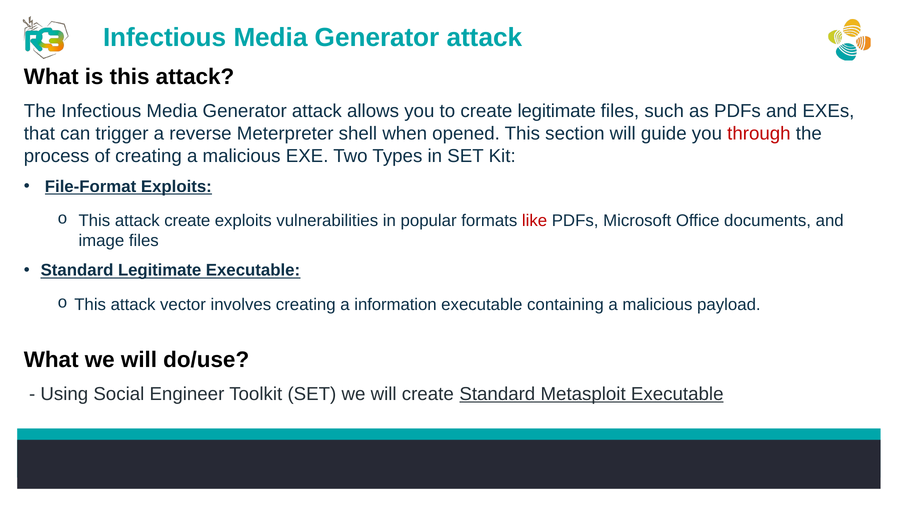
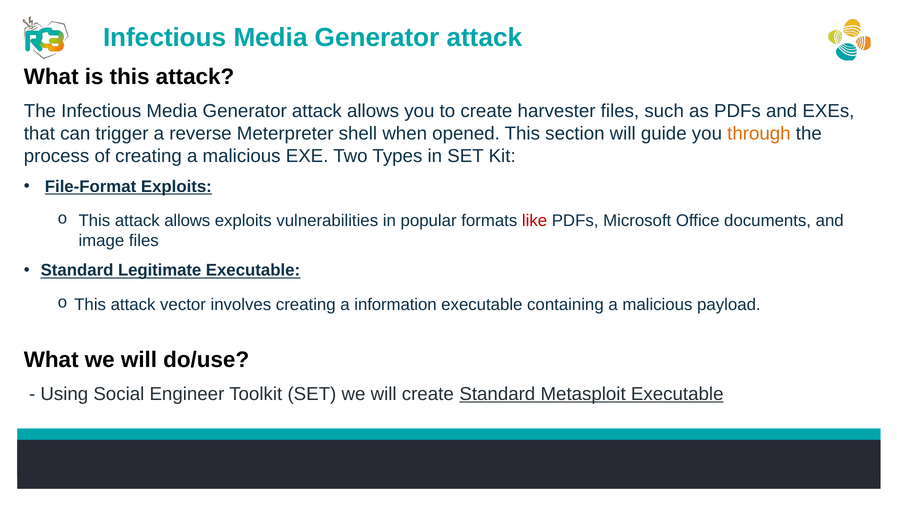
create legitimate: legitimate -> harvester
through colour: red -> orange
This attack create: create -> allows
